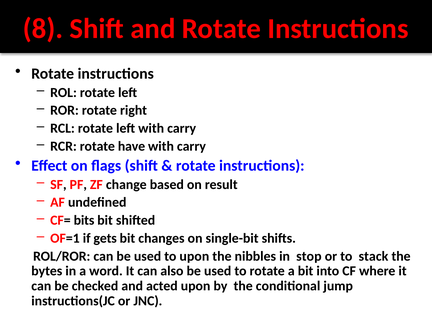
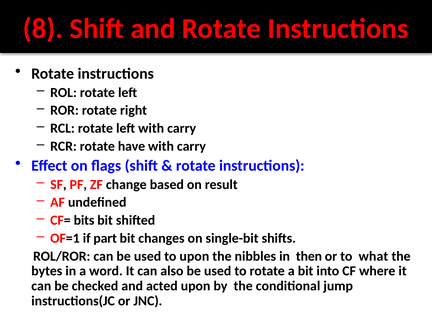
gets: gets -> part
stop: stop -> then
stack: stack -> what
